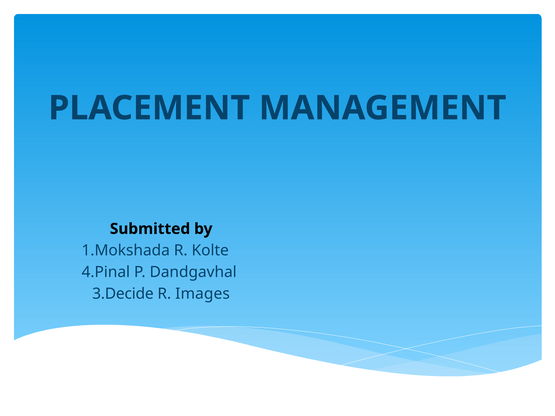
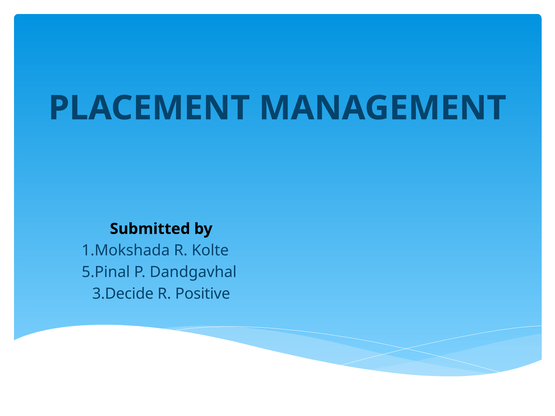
4.Pinal: 4.Pinal -> 5.Pinal
Images: Images -> Positive
